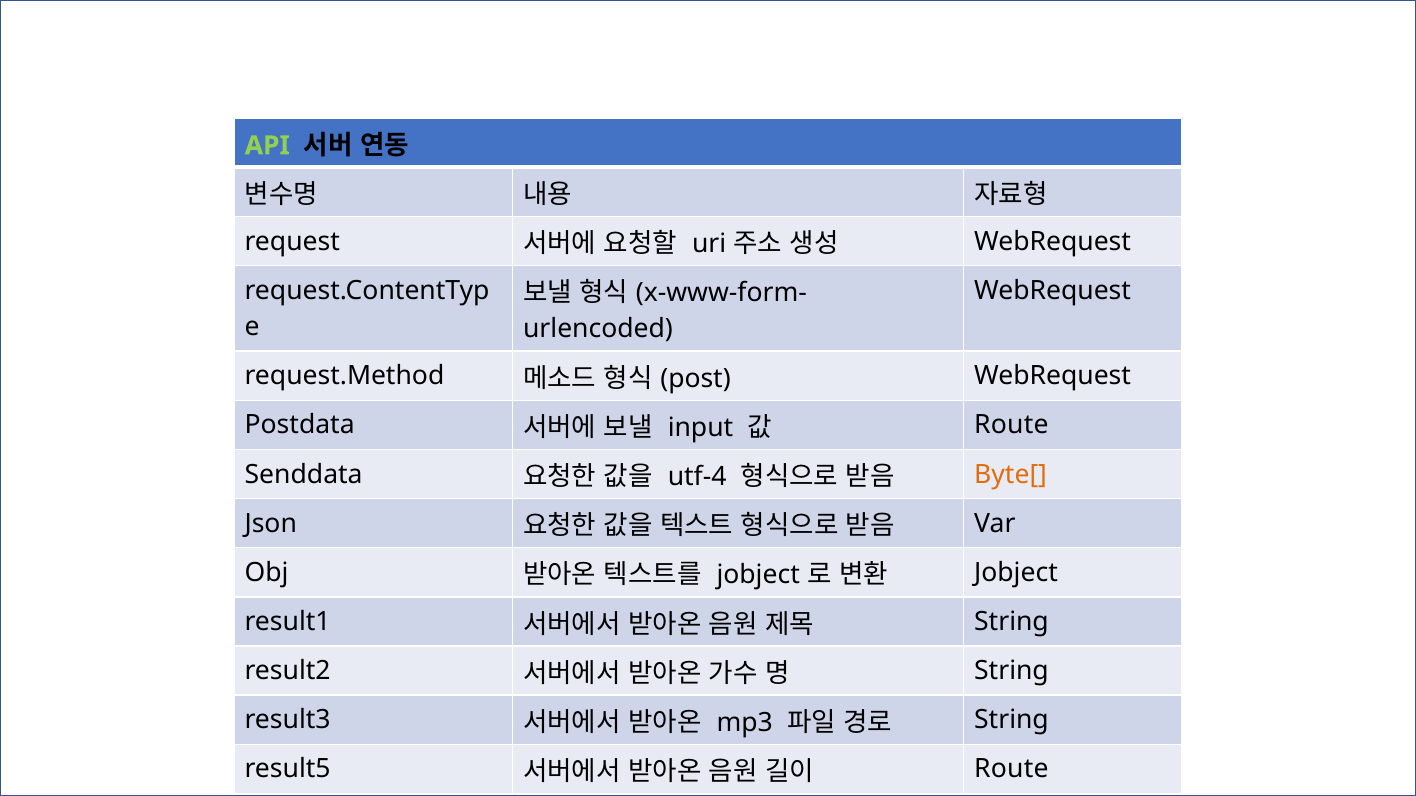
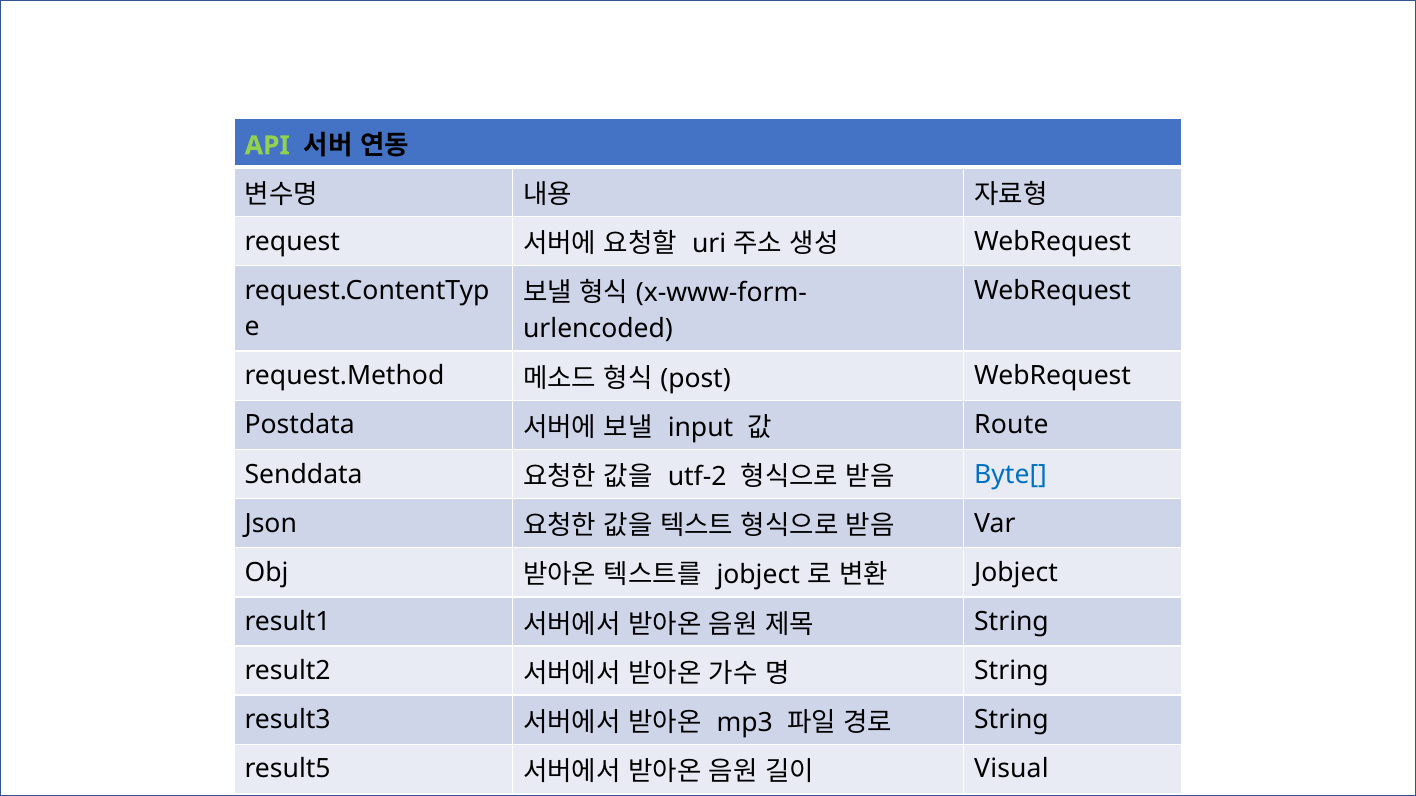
utf-4: utf-4 -> utf-2
Byte[ colour: orange -> blue
Route at (1011, 770): Route -> Visual
